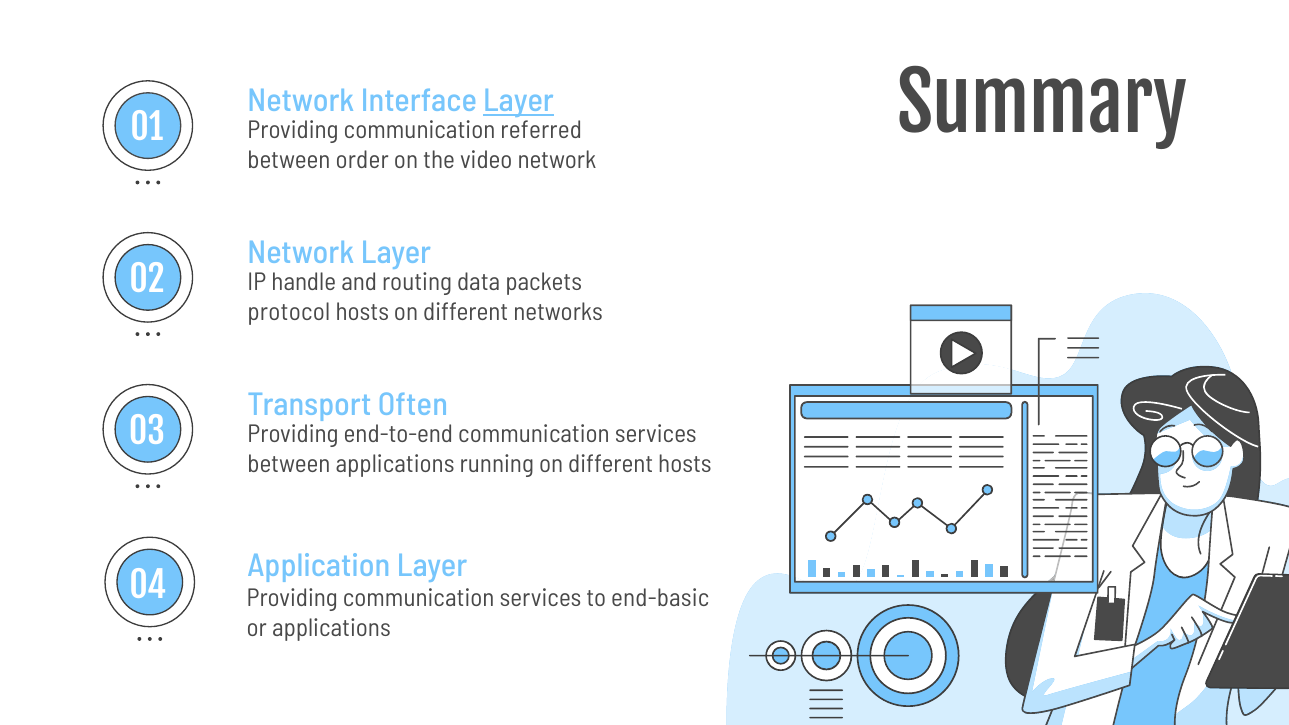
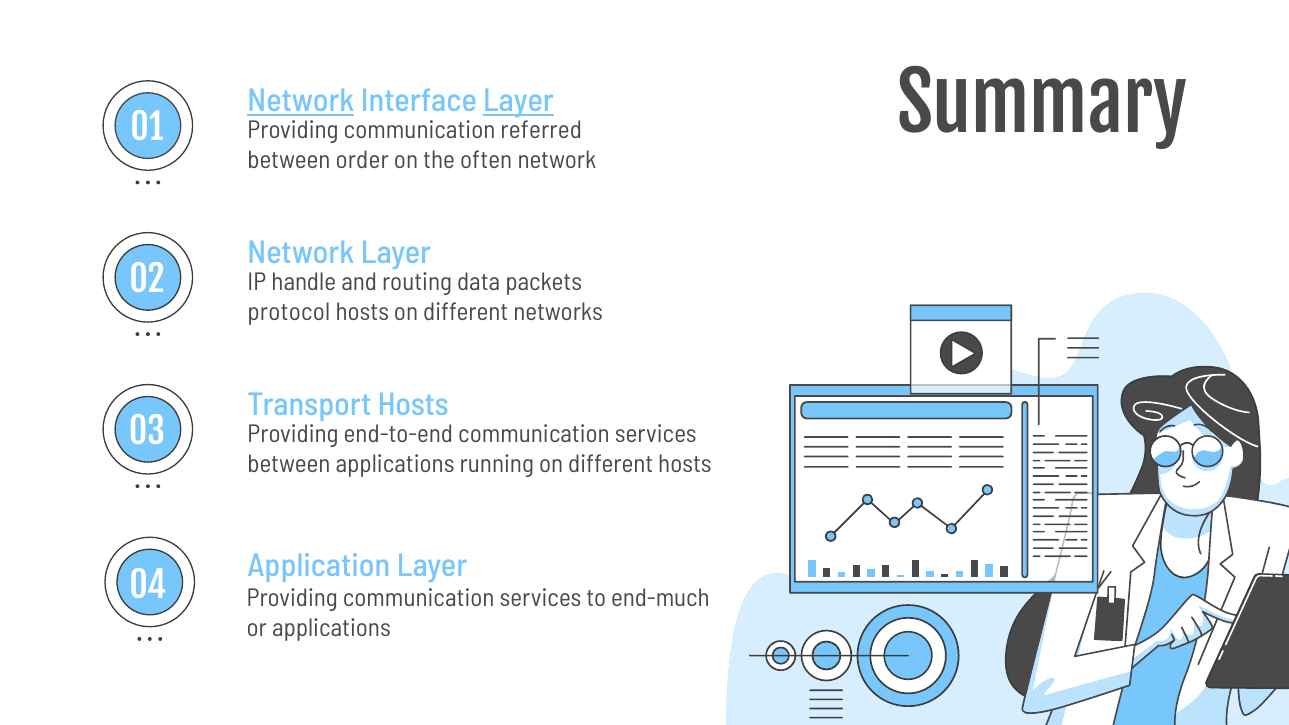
Network at (301, 101) underline: none -> present
video: video -> often
Transport Often: Often -> Hosts
end-basic: end-basic -> end-much
